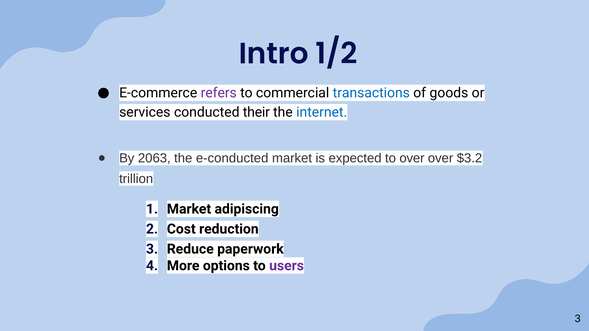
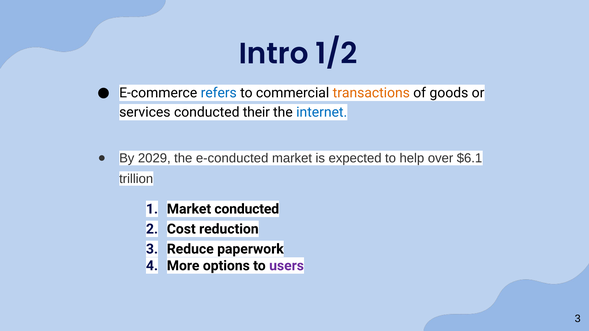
refers colour: purple -> blue
transactions colour: blue -> orange
2063: 2063 -> 2029
to over: over -> help
$3.2: $3.2 -> $6.1
Market adipiscing: adipiscing -> conducted
